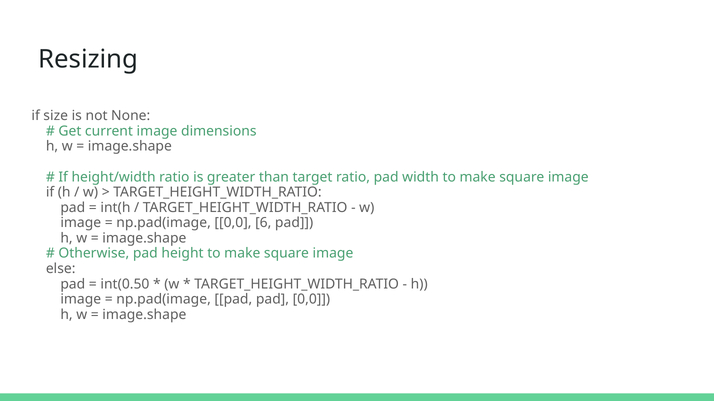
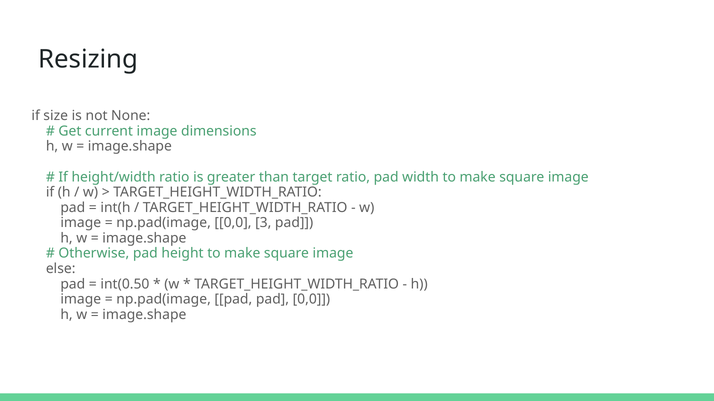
6: 6 -> 3
